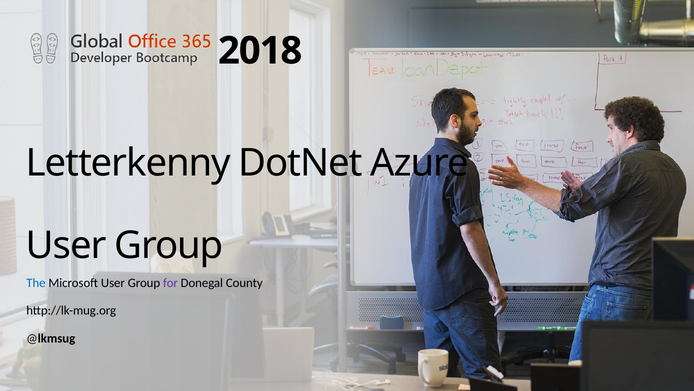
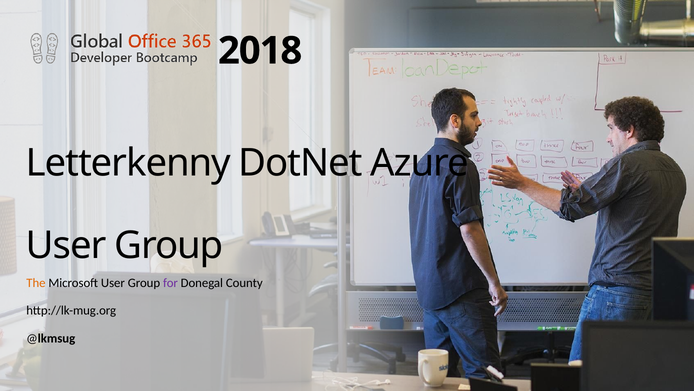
The colour: blue -> orange
